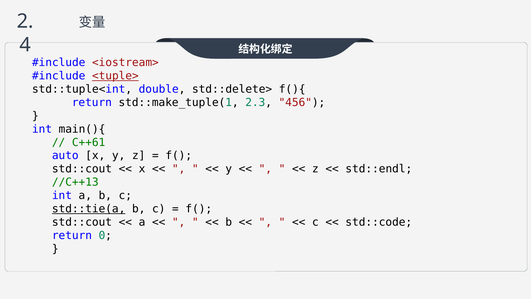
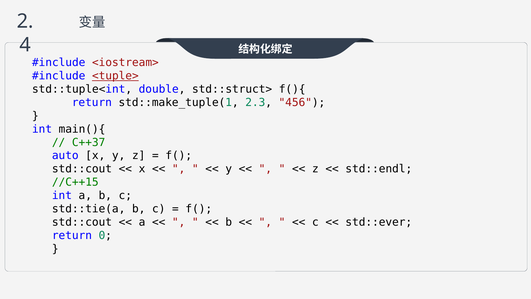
std::delete>: std::delete> -> std::struct>
C++61: C++61 -> C++37
//C++13: //C++13 -> //C++15
std::tie(a underline: present -> none
std::code: std::code -> std::ever
